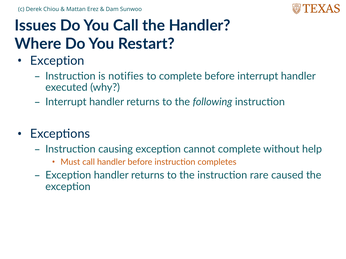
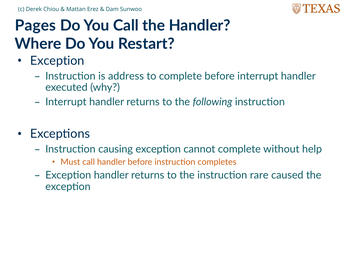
Issues: Issues -> Pages
notifies: notifies -> address
